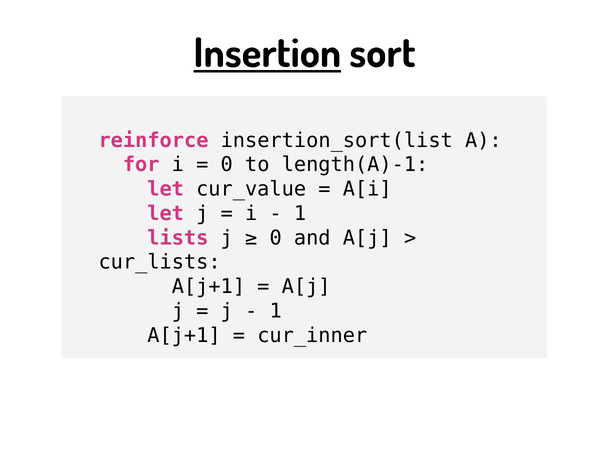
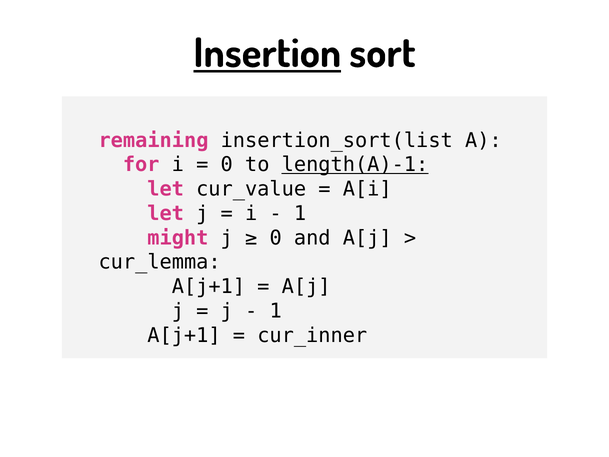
reinforce: reinforce -> remaining
length(A)-1 underline: none -> present
lists: lists -> might
cur_lists: cur_lists -> cur_lemma
